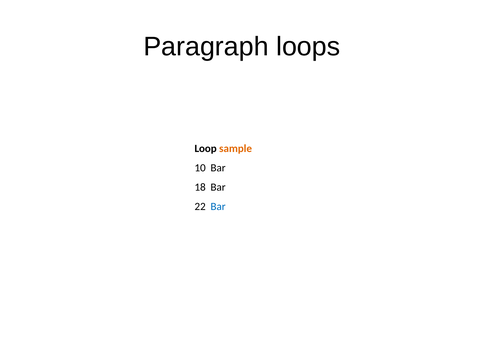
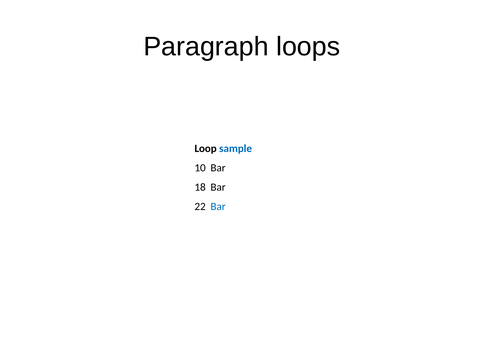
sample colour: orange -> blue
